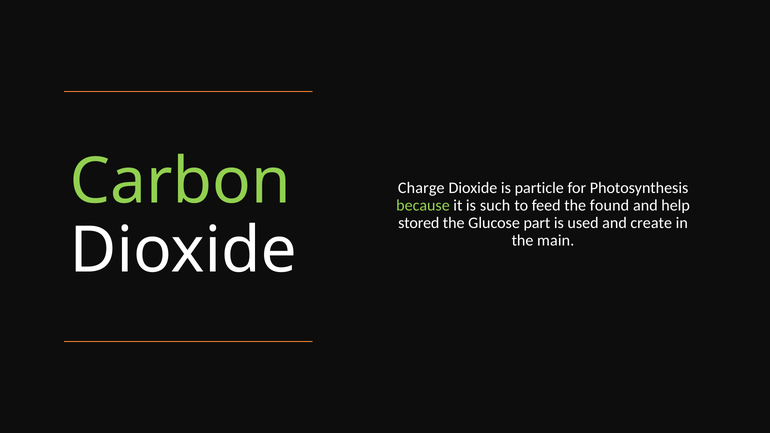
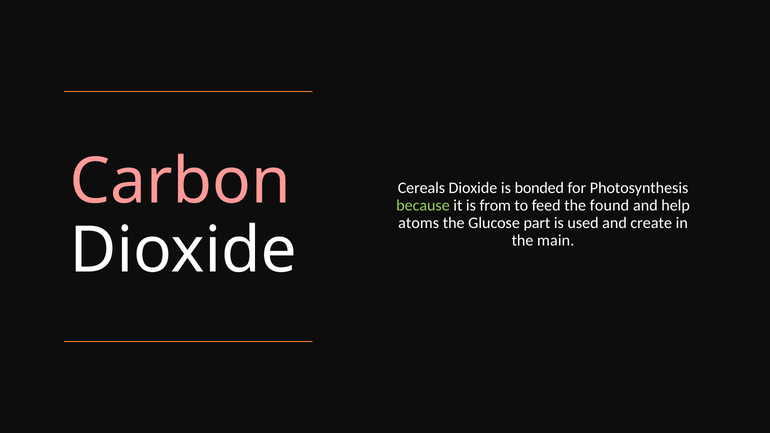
Carbon colour: light green -> pink
Charge: Charge -> Cereals
particle: particle -> bonded
such: such -> from
stored: stored -> atoms
